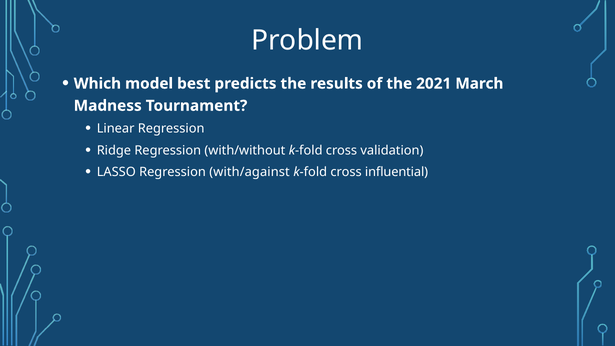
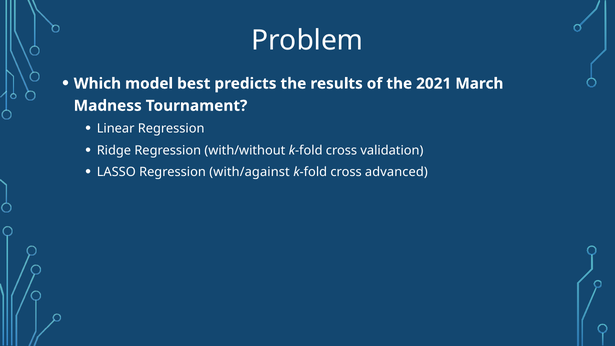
influential: influential -> advanced
